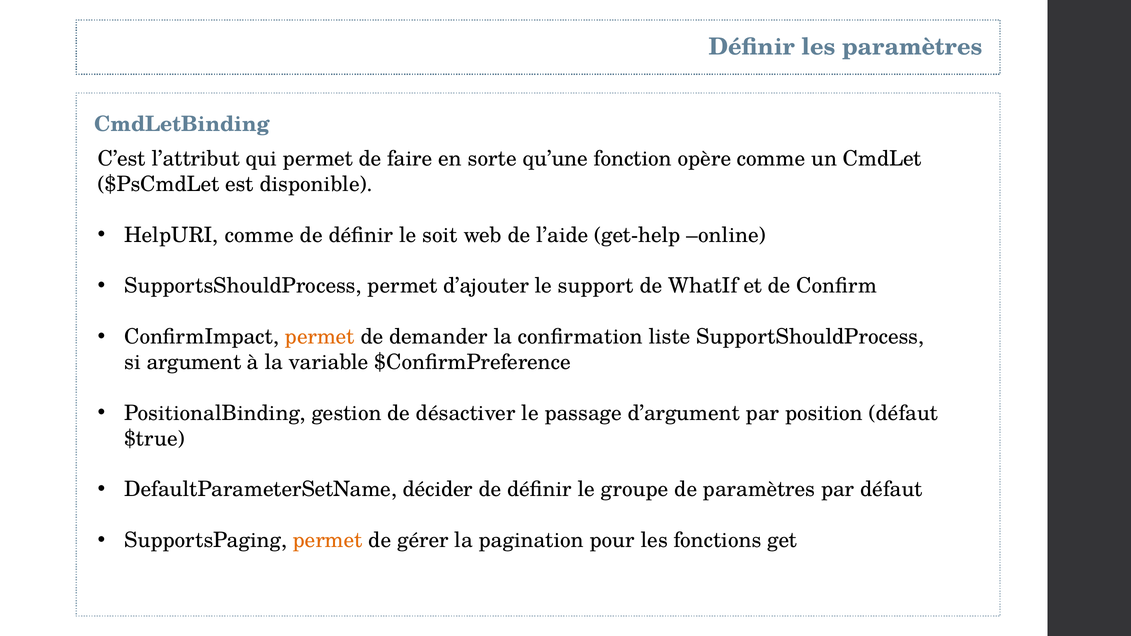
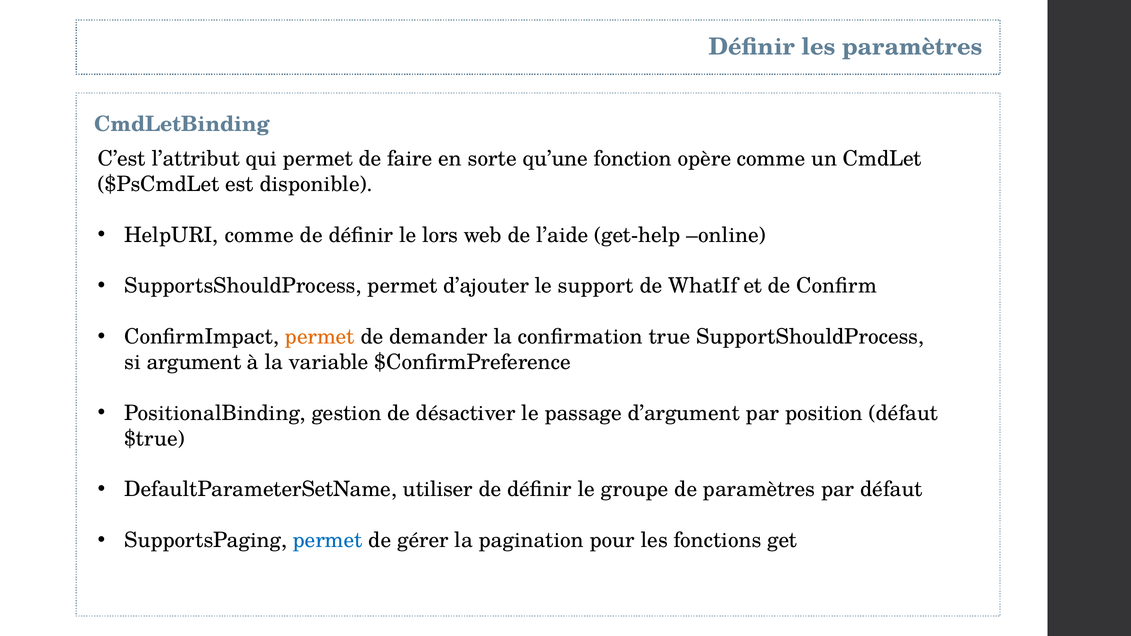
soit: soit -> lors
liste: liste -> true
décider: décider -> utiliser
permet at (328, 540) colour: orange -> blue
